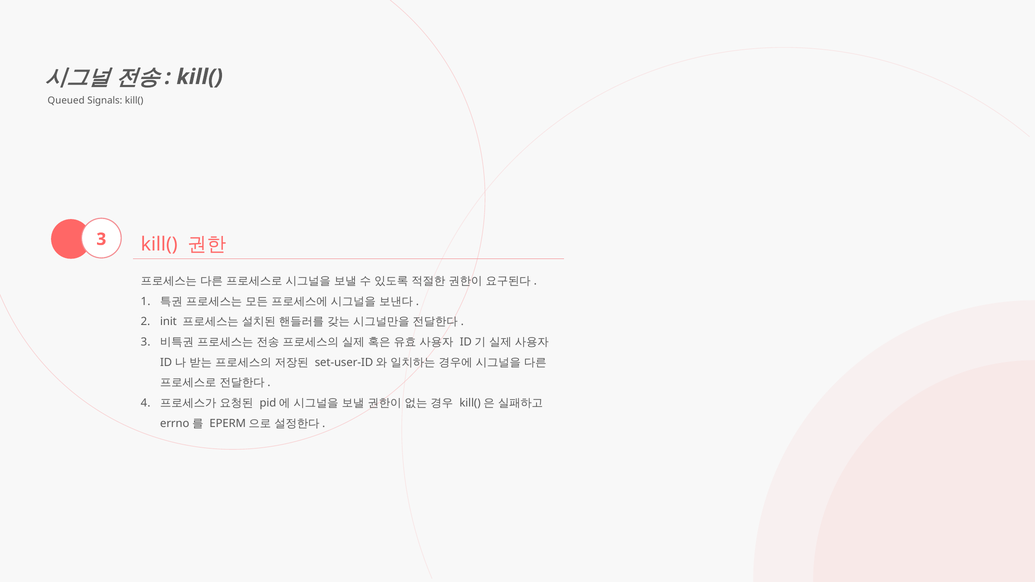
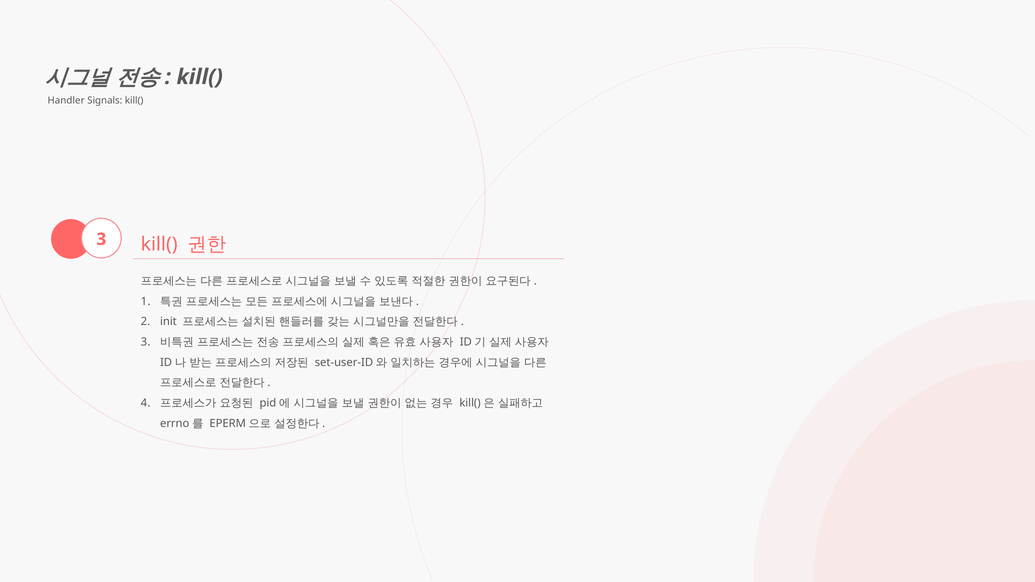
Queued: Queued -> Handler
